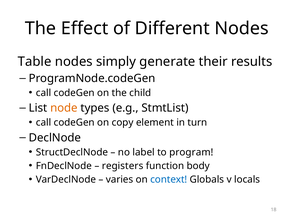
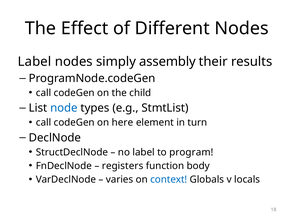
Table at (35, 62): Table -> Label
generate: generate -> assembly
node colour: orange -> blue
copy: copy -> here
